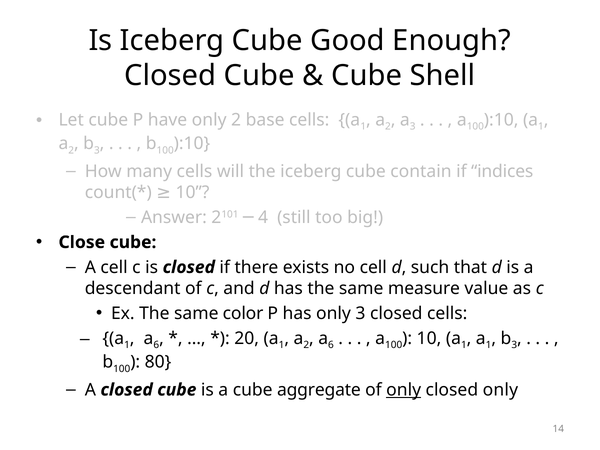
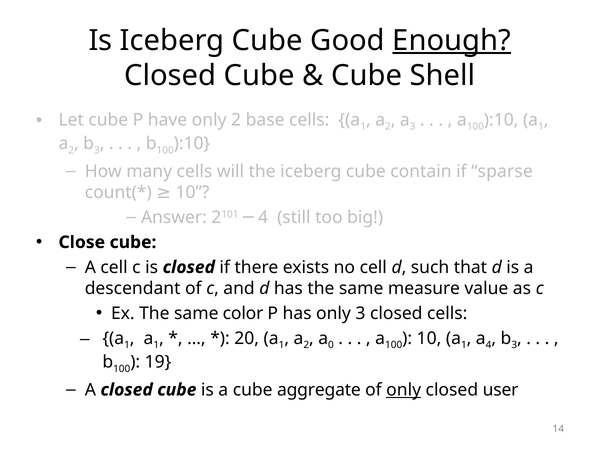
Enough underline: none -> present
indices: indices -> sparse
6 at (156, 345): 6 -> 1
6 at (331, 345): 6 -> 0
1 at (489, 345): 1 -> 4
80: 80 -> 19
closed only: only -> user
